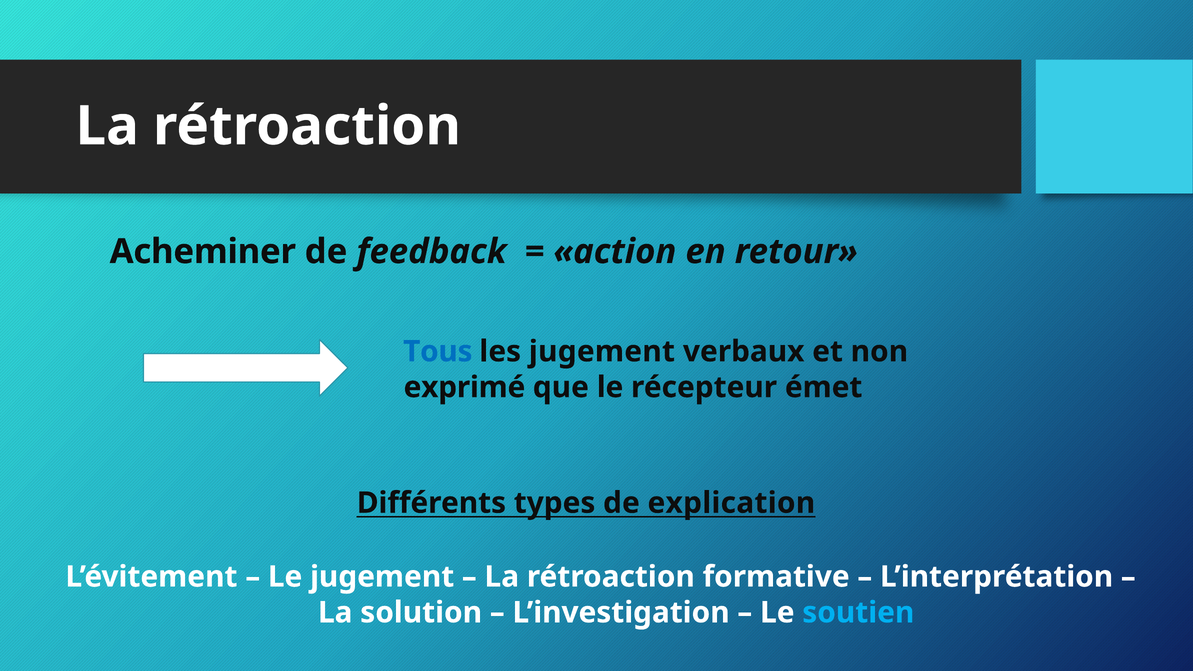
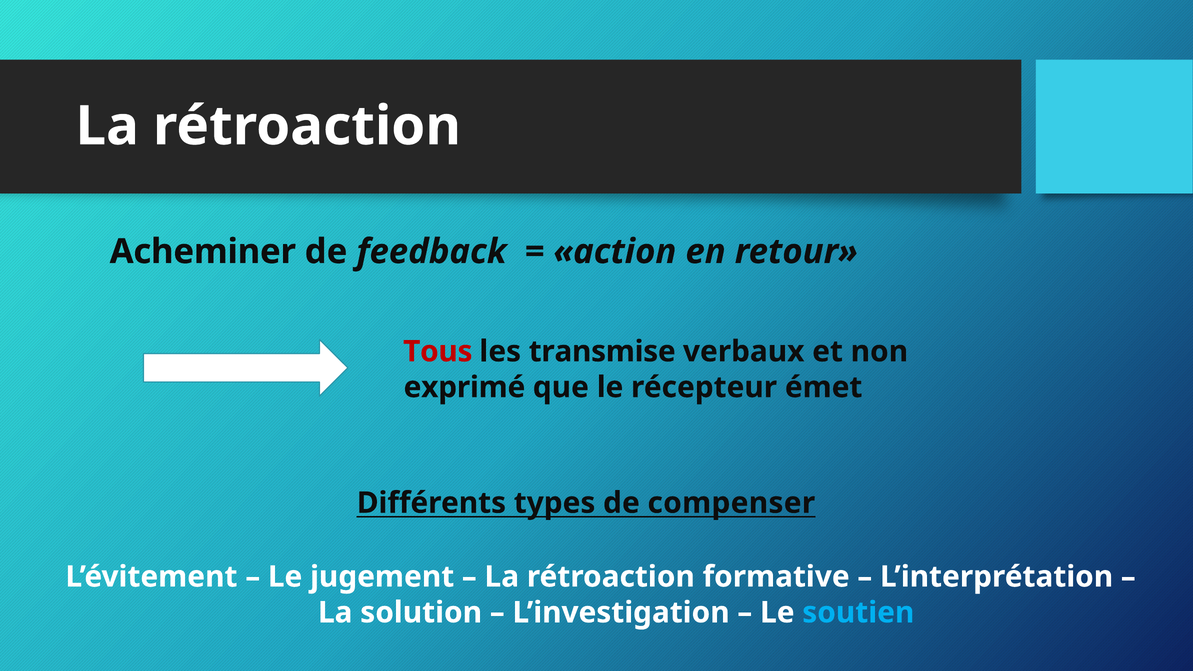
Tous colour: blue -> red
les jugement: jugement -> transmise
explication: explication -> compenser
